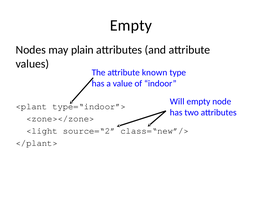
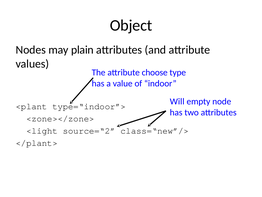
Empty at (131, 25): Empty -> Object
known: known -> choose
